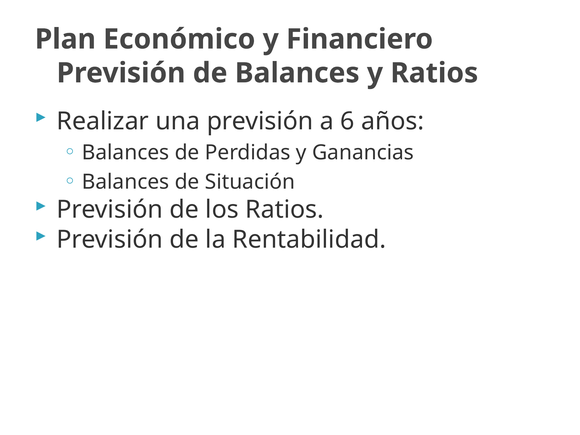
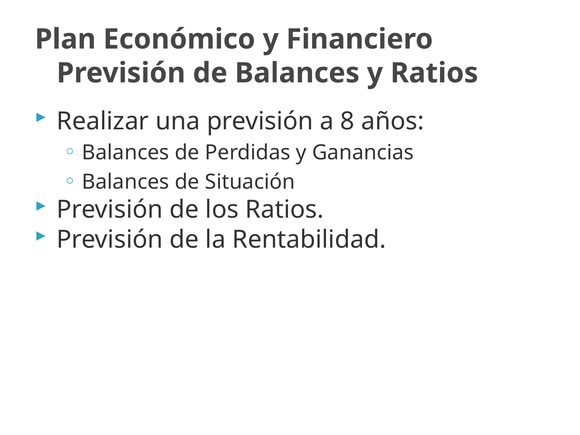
6: 6 -> 8
